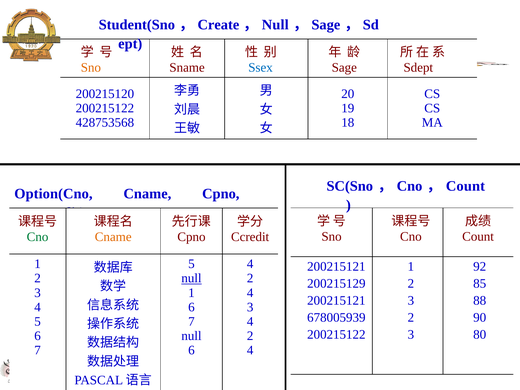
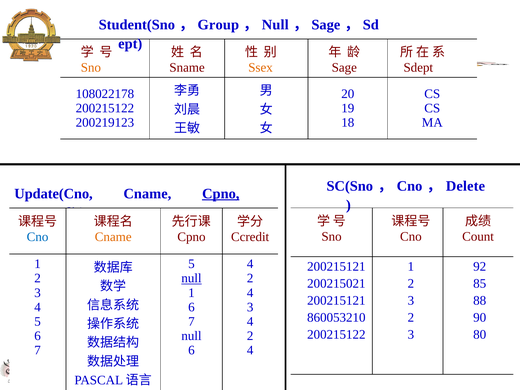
Create: Create -> Group
Ssex colour: blue -> orange
200215120: 200215120 -> 108022178
428753568: 428753568 -> 200219123
Count at (465, 186): Count -> Delete
Option(Cno: Option(Cno -> Update(Cno
Cpno at (221, 194) underline: none -> present
Cno at (38, 237) colour: green -> blue
200215129: 200215129 -> 200215021
678005939: 678005939 -> 860053210
